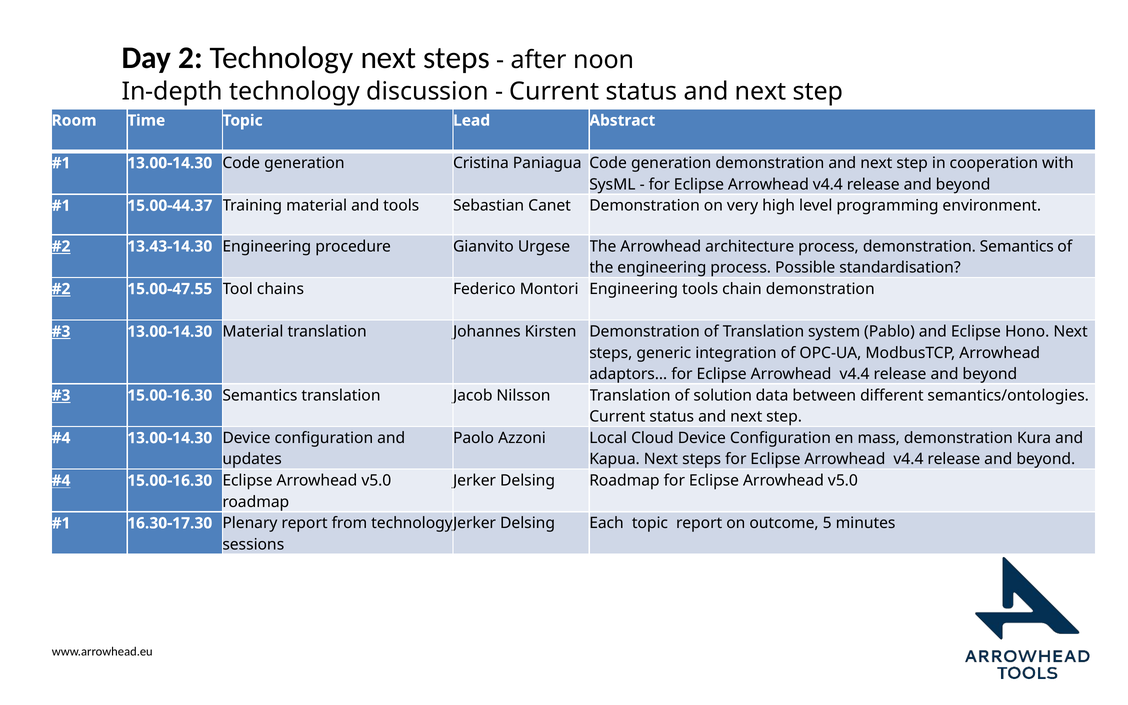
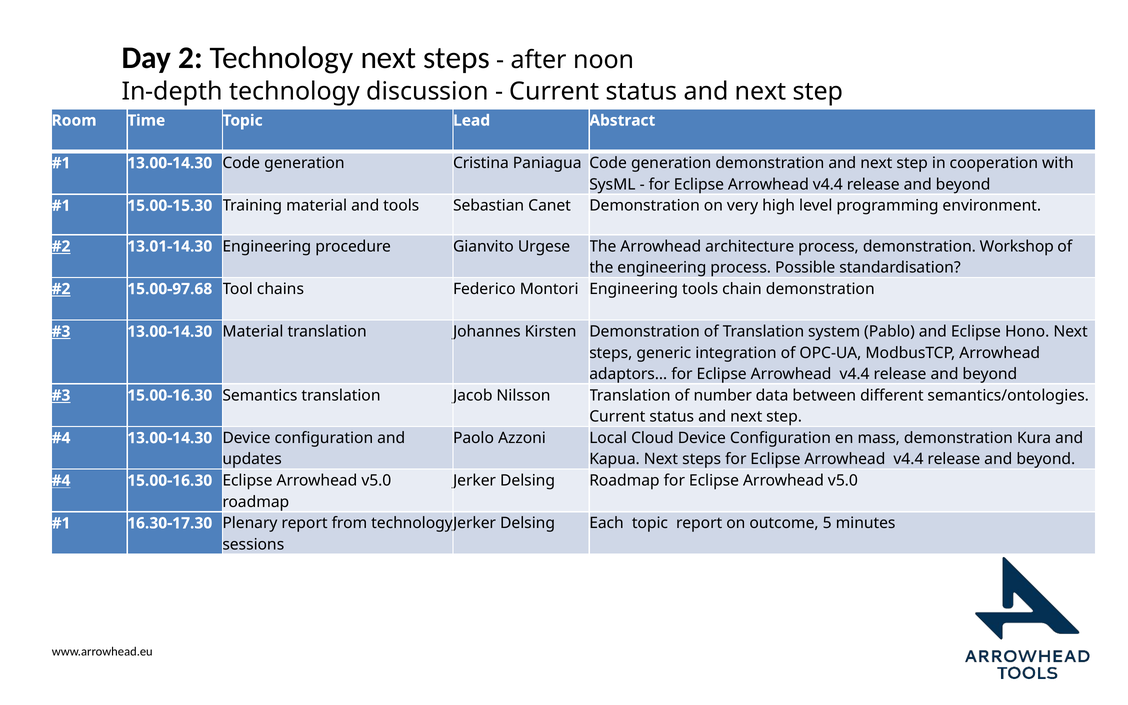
15.00-44.37: 15.00-44.37 -> 15.00-15.30
13.43-14.30: 13.43-14.30 -> 13.01-14.30
demonstration Semantics: Semantics -> Workshop
15.00-47.55: 15.00-47.55 -> 15.00-97.68
solution: solution -> number
